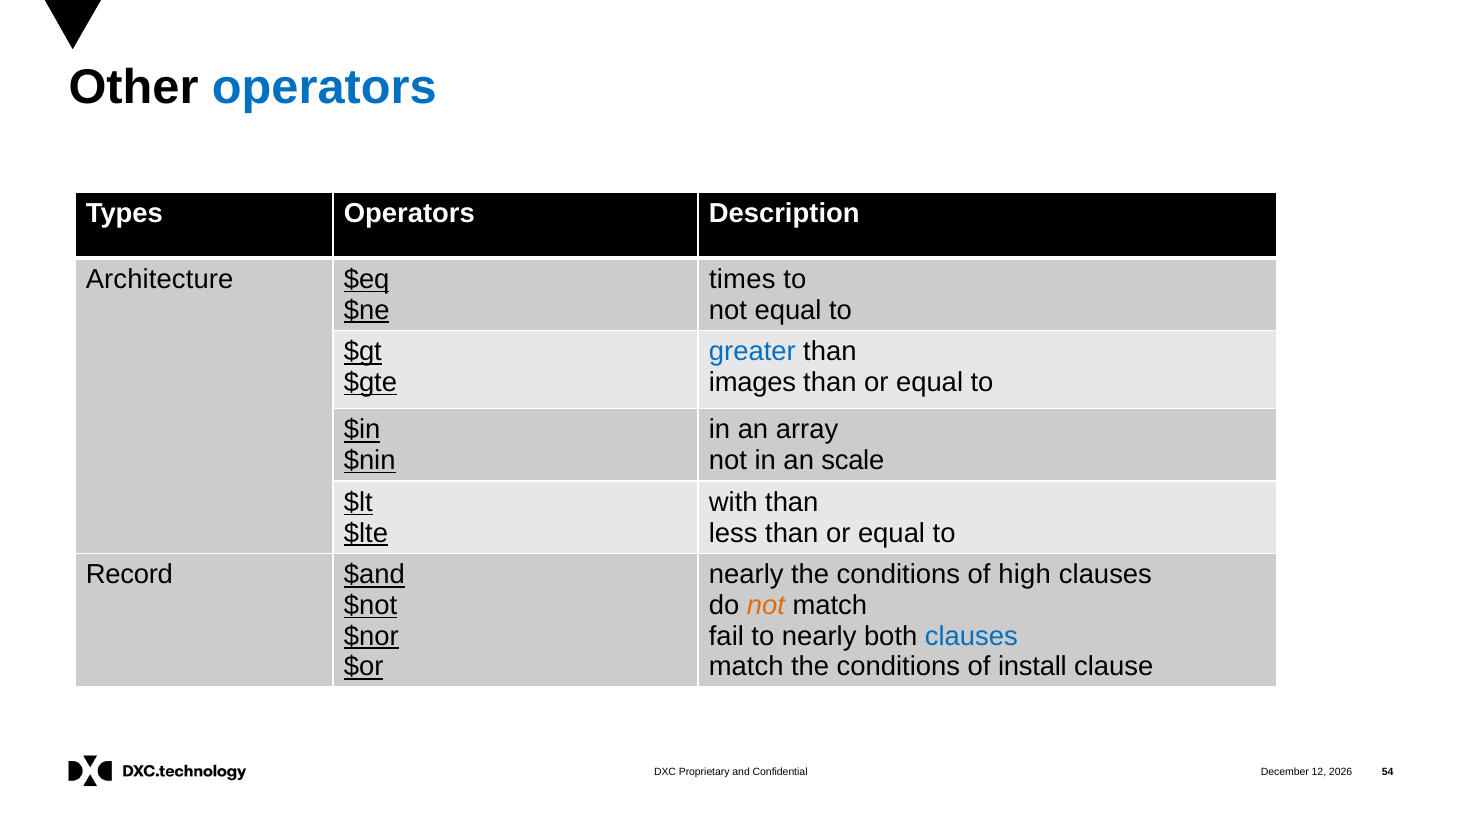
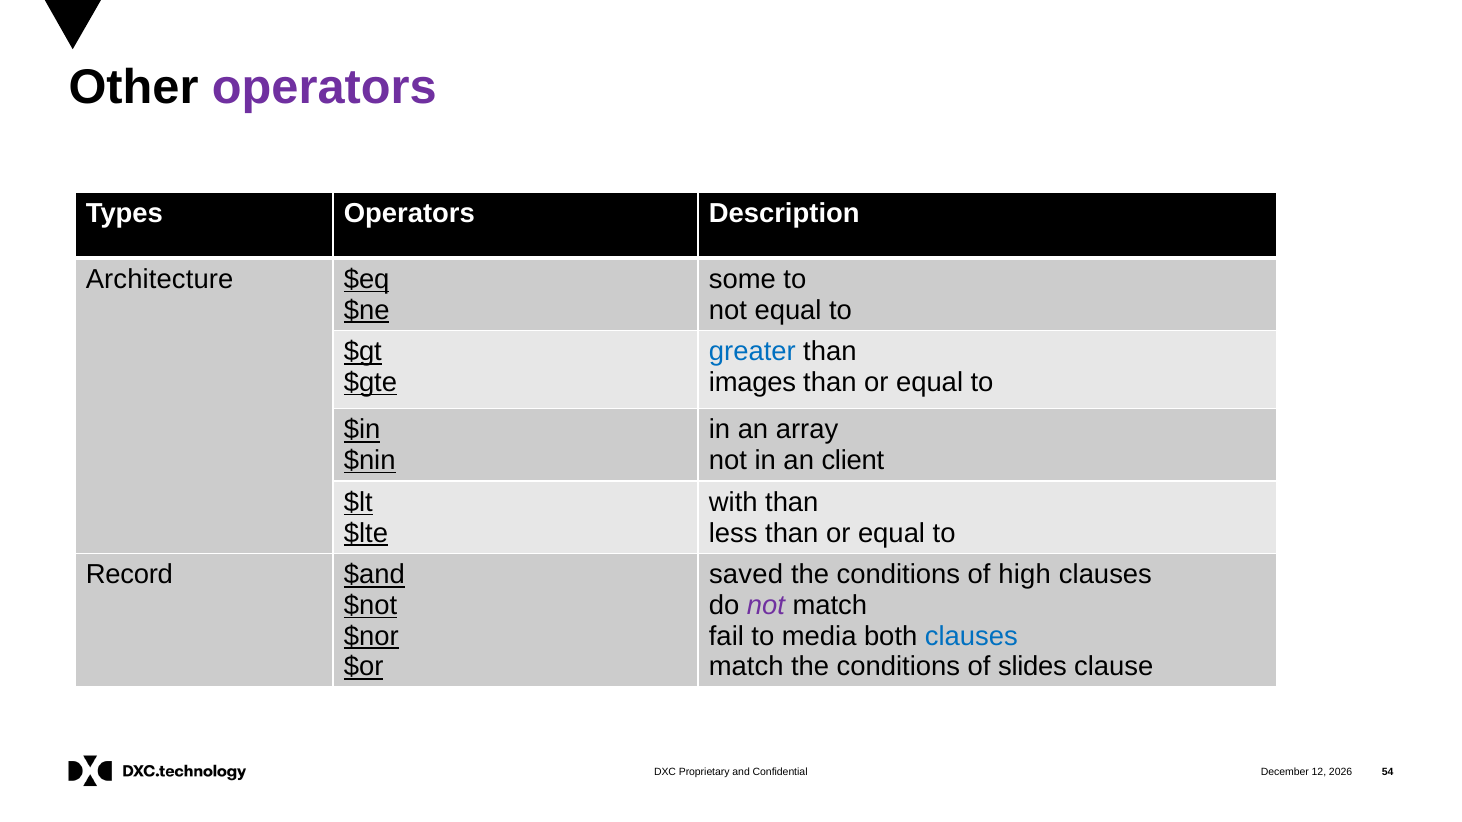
operators at (324, 88) colour: blue -> purple
times: times -> some
scale: scale -> client
nearly at (746, 575): nearly -> saved
not at (766, 606) colour: orange -> purple
to nearly: nearly -> media
install: install -> slides
